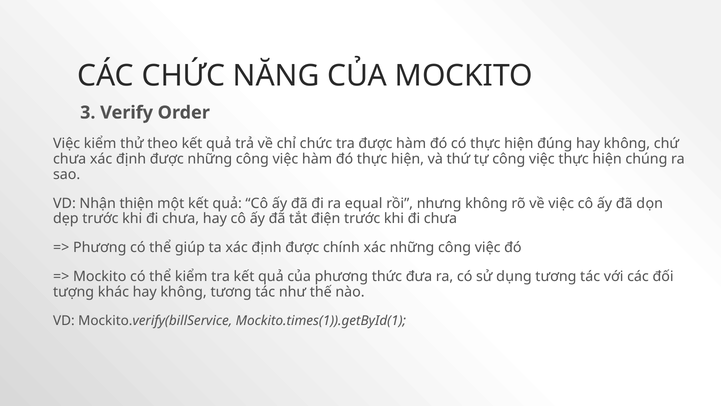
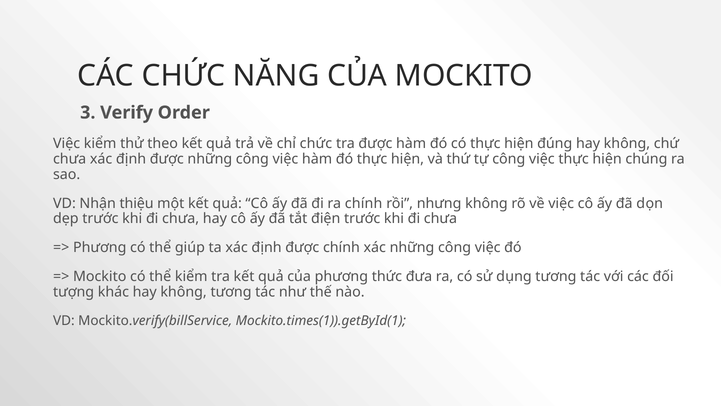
thiện: thiện -> thiệu
ra equal: equal -> chính
